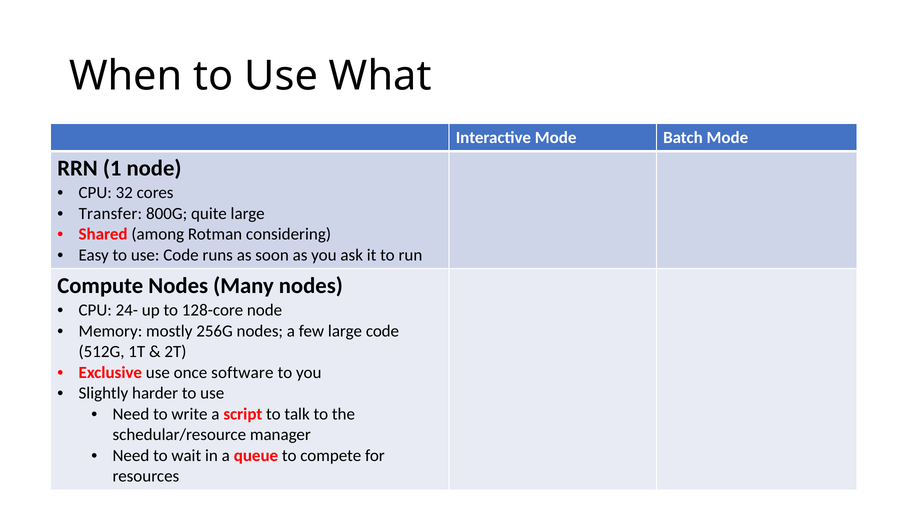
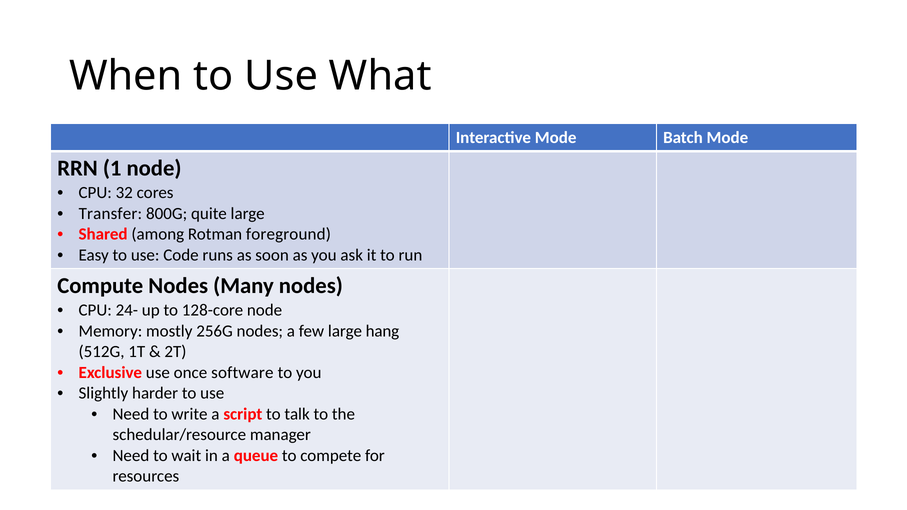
considering: considering -> foreground
large code: code -> hang
